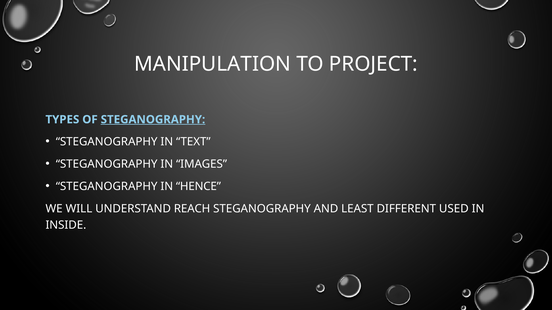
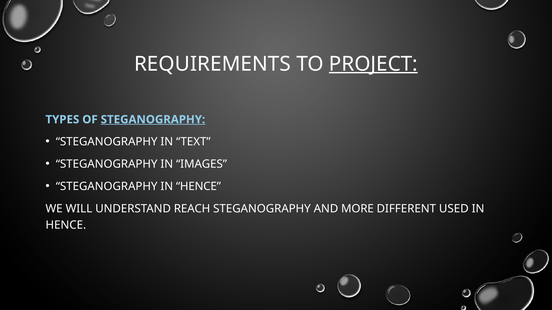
MANIPULATION: MANIPULATION -> REQUIREMENTS
PROJECT underline: none -> present
LEAST: LEAST -> MORE
INSIDE at (66, 226): INSIDE -> HENCE
